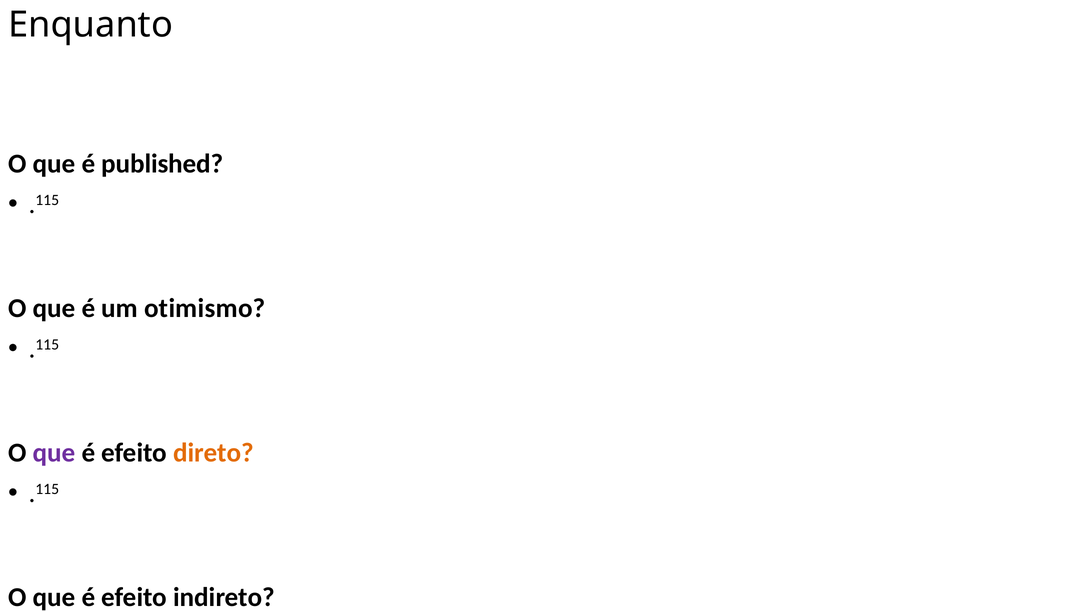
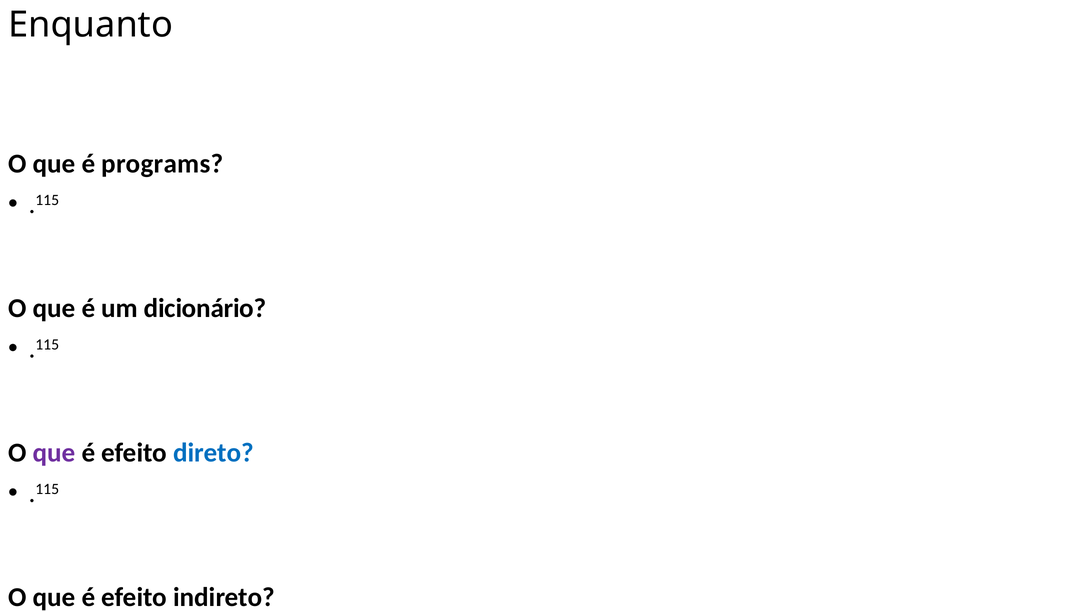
published: published -> programs
otimismo: otimismo -> dicionário
direto colour: orange -> blue
